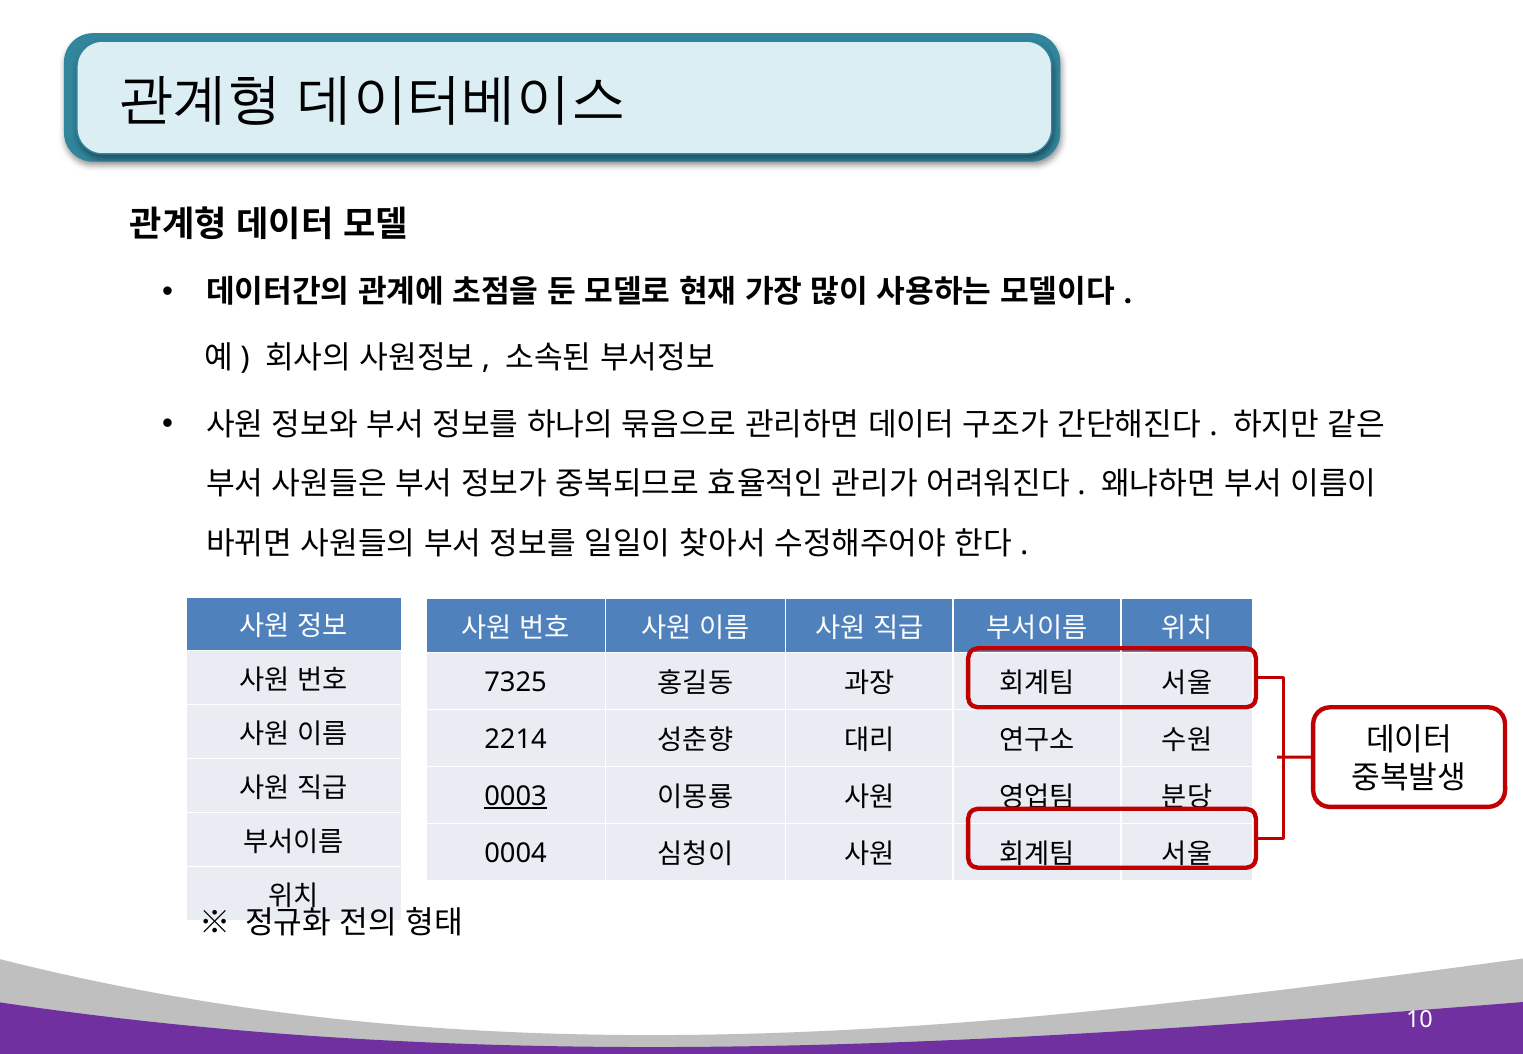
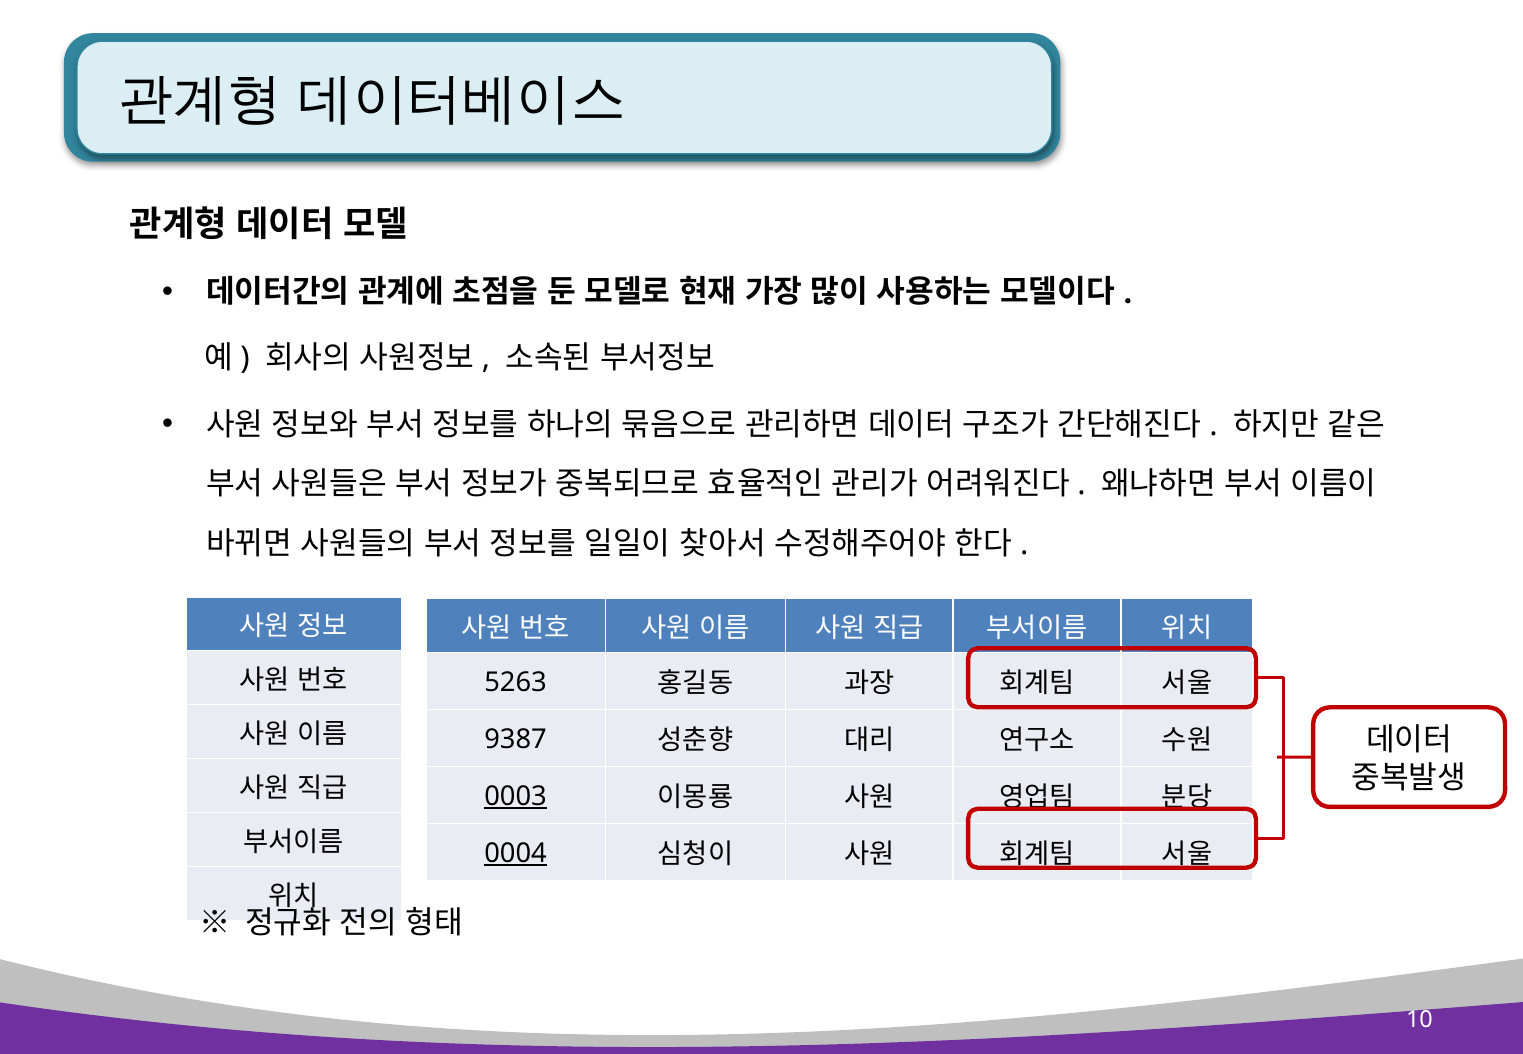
7325: 7325 -> 5263
2214: 2214 -> 9387
0004 underline: none -> present
